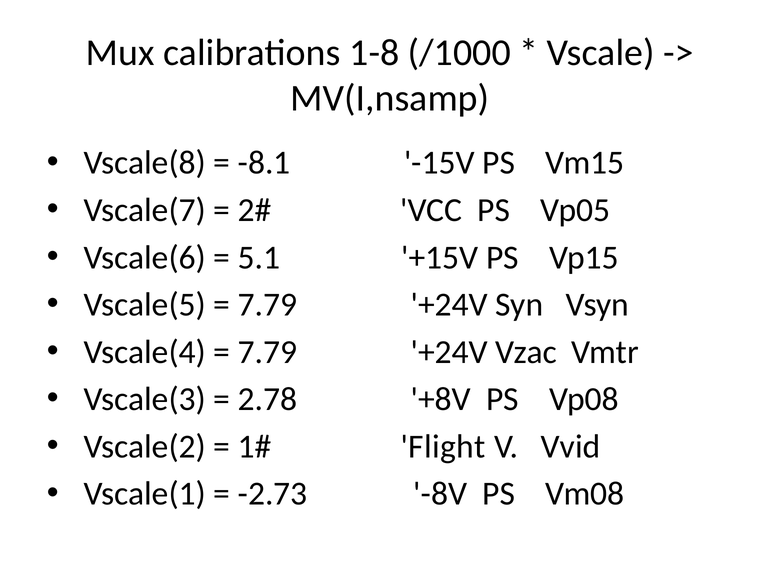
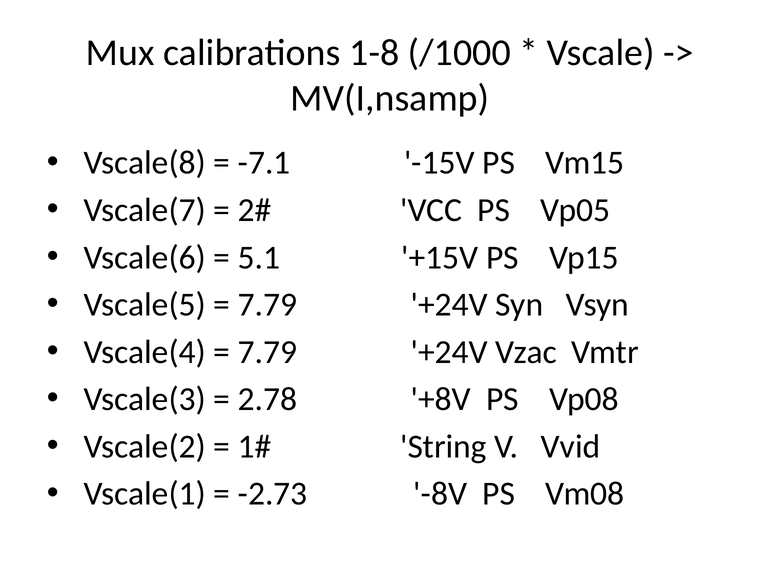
-8.1: -8.1 -> -7.1
Flight: Flight -> String
